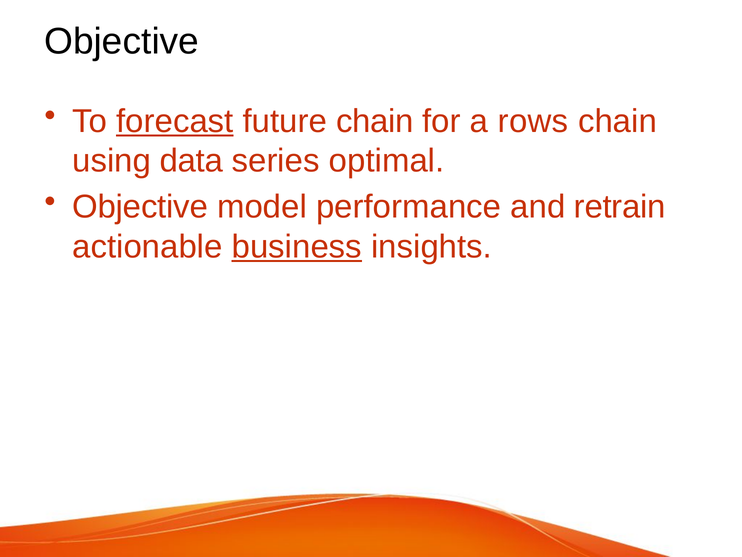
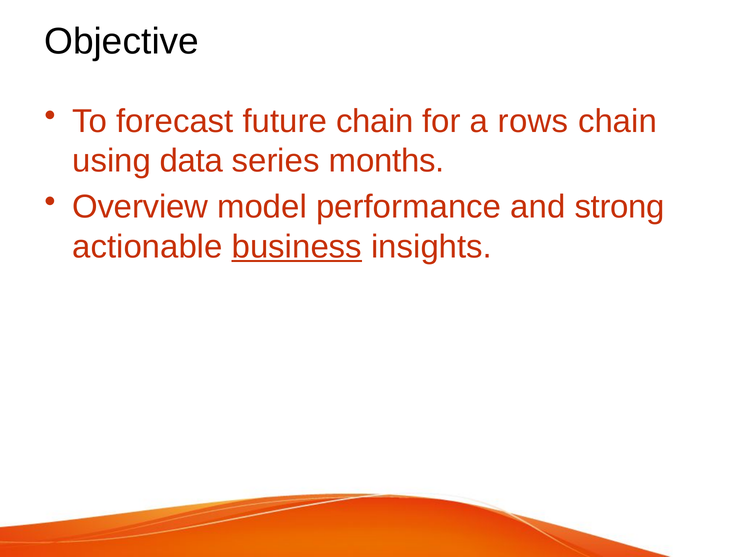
forecast underline: present -> none
optimal: optimal -> months
Objective at (140, 207): Objective -> Overview
retrain: retrain -> strong
